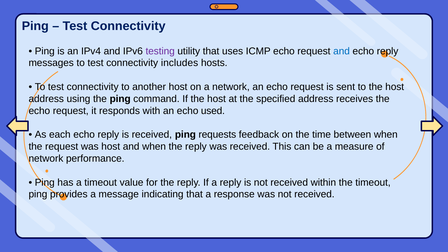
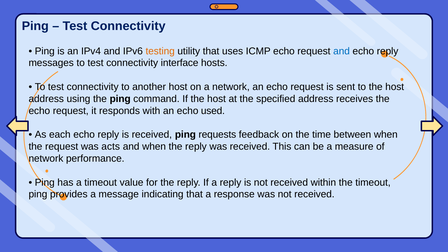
testing colour: purple -> orange
includes: includes -> interface
was host: host -> acts
